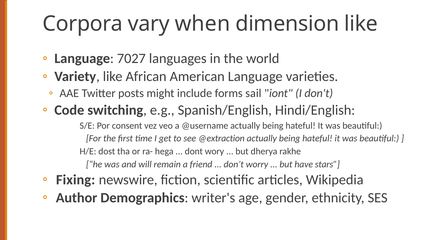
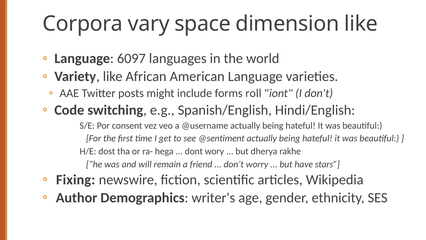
when: when -> space
7027: 7027 -> 6097
sail: sail -> roll
@extraction: @extraction -> @sentiment
